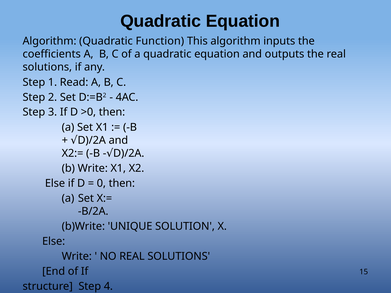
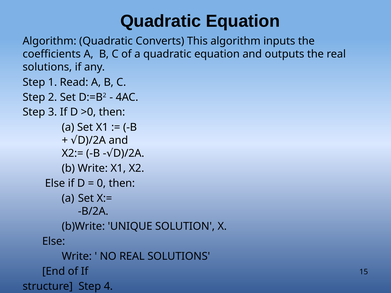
Function: Function -> Converts
